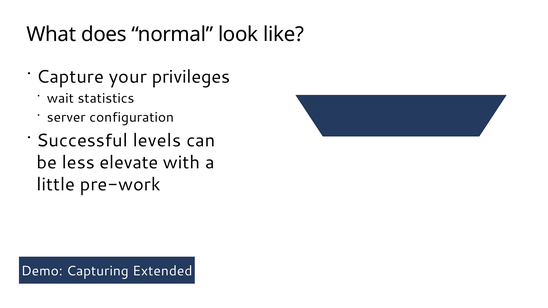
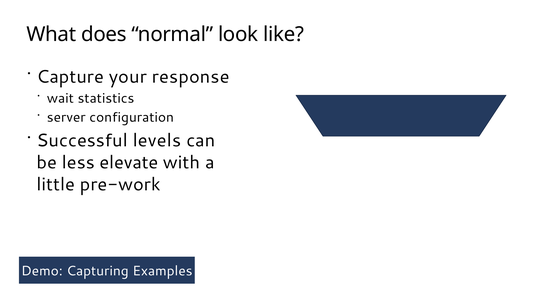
privileges: privileges -> response
Extended: Extended -> Examples
